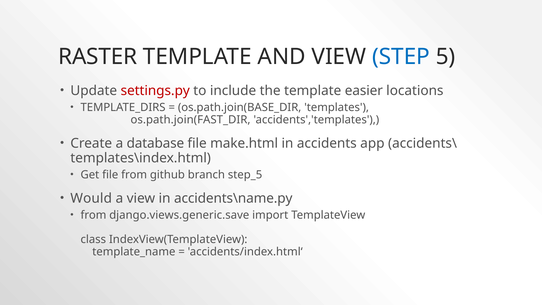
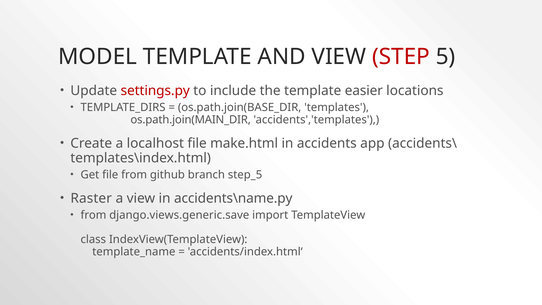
RASTER: RASTER -> MODEL
STEP colour: blue -> red
os.path.join(FAST_DIR: os.path.join(FAST_DIR -> os.path.join(MAIN_DIR
database: database -> localhost
Would: Would -> Raster
